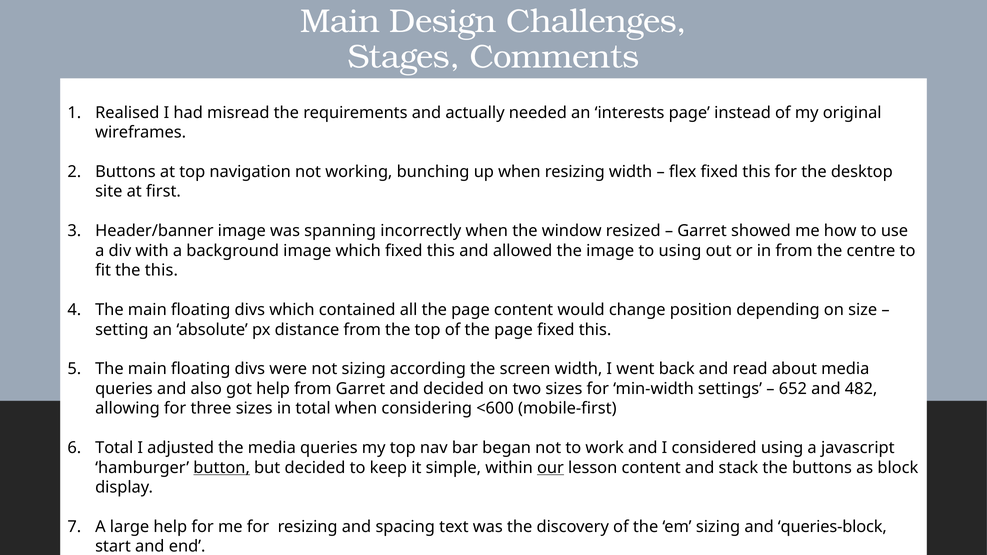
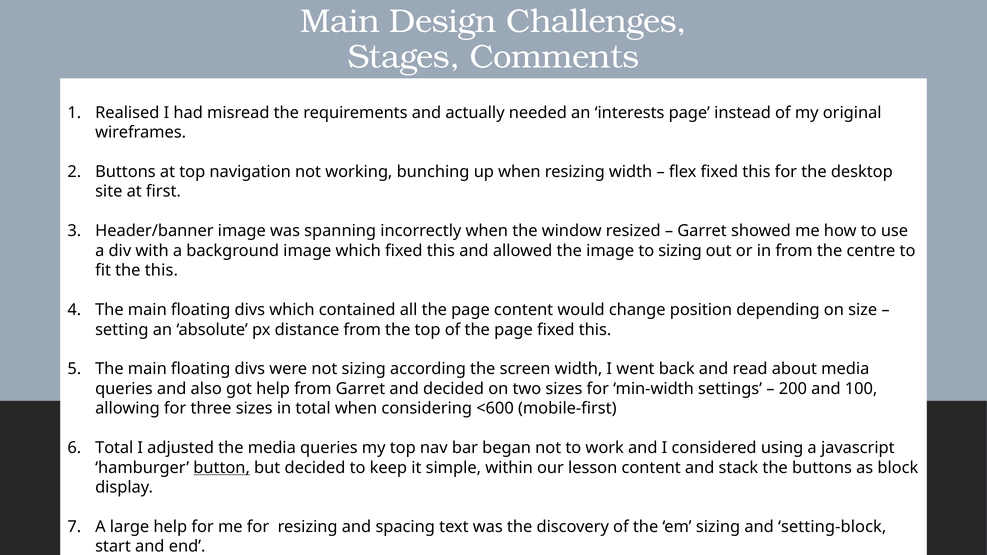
to using: using -> sizing
652: 652 -> 200
482: 482 -> 100
our underline: present -> none
queries-block: queries-block -> setting-block
